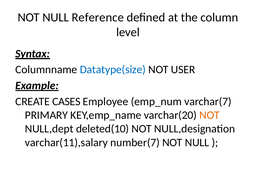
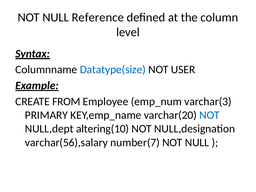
CASES: CASES -> FROM
varchar(7: varchar(7 -> varchar(3
NOT at (209, 115) colour: orange -> blue
deleted(10: deleted(10 -> altering(10
varchar(11),salary: varchar(11),salary -> varchar(56),salary
